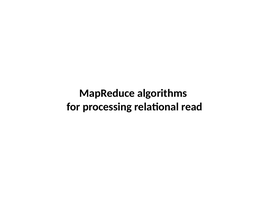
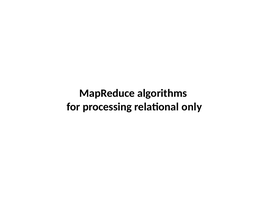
read: read -> only
